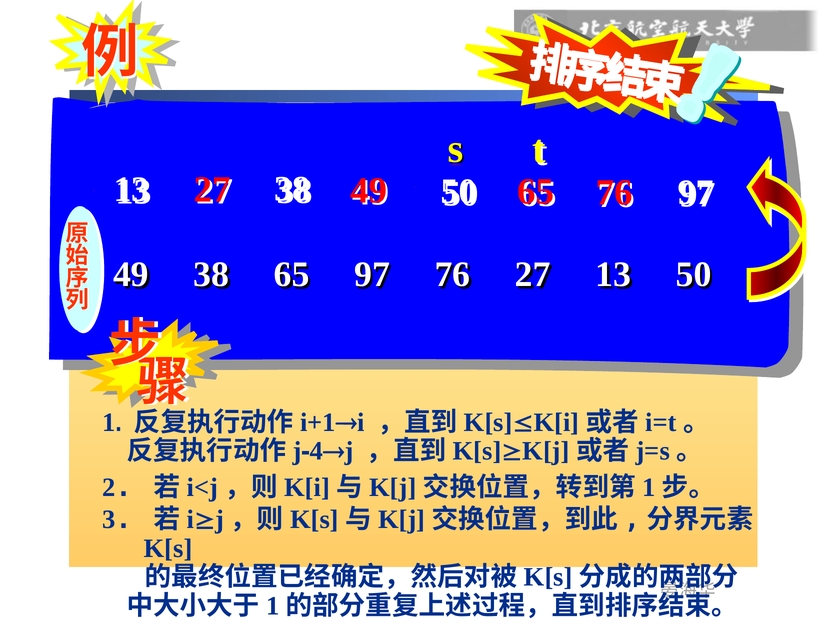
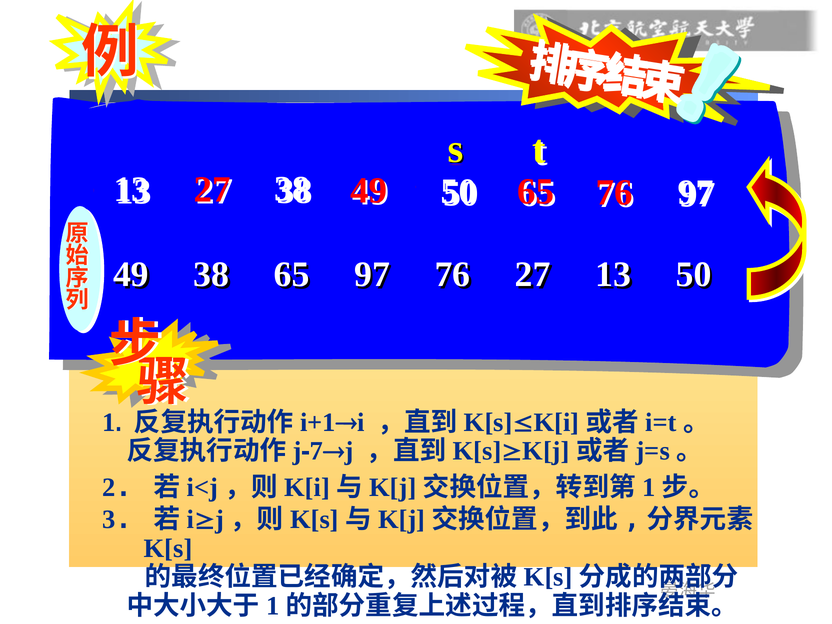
4: 4 -> 7
